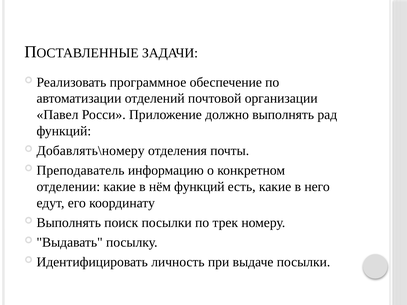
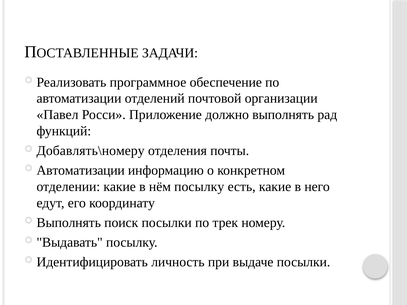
Преподаватель at (81, 171): Преподаватель -> Автоматизации
нём функций: функций -> посылку
